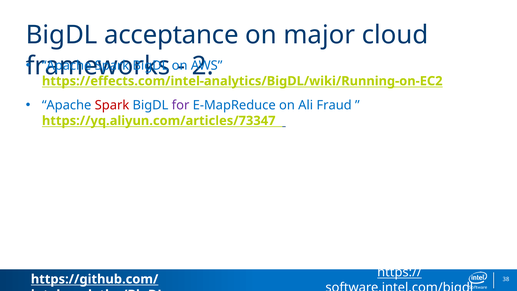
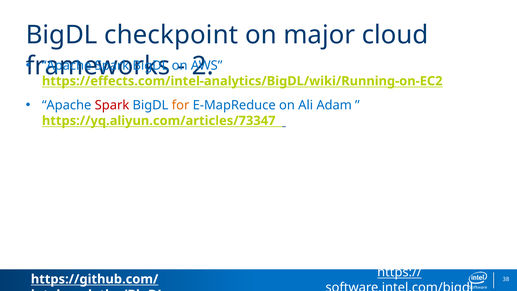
acceptance: acceptance -> checkpoint
for colour: purple -> orange
Fraud: Fraud -> Adam
